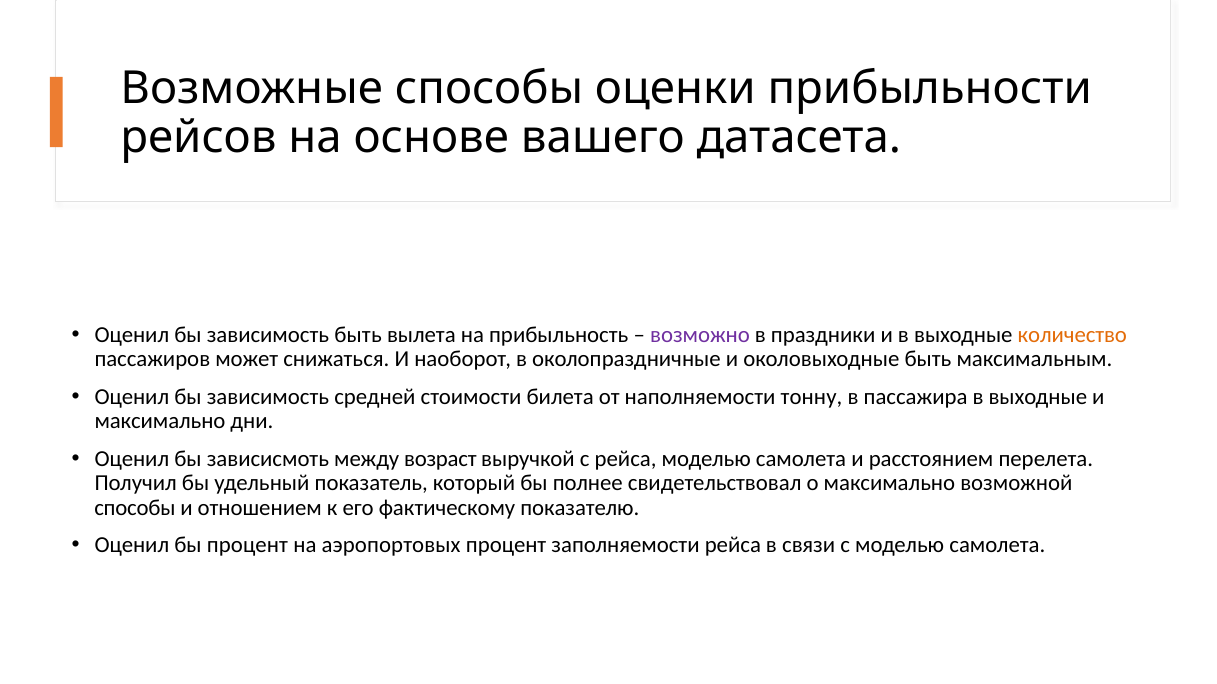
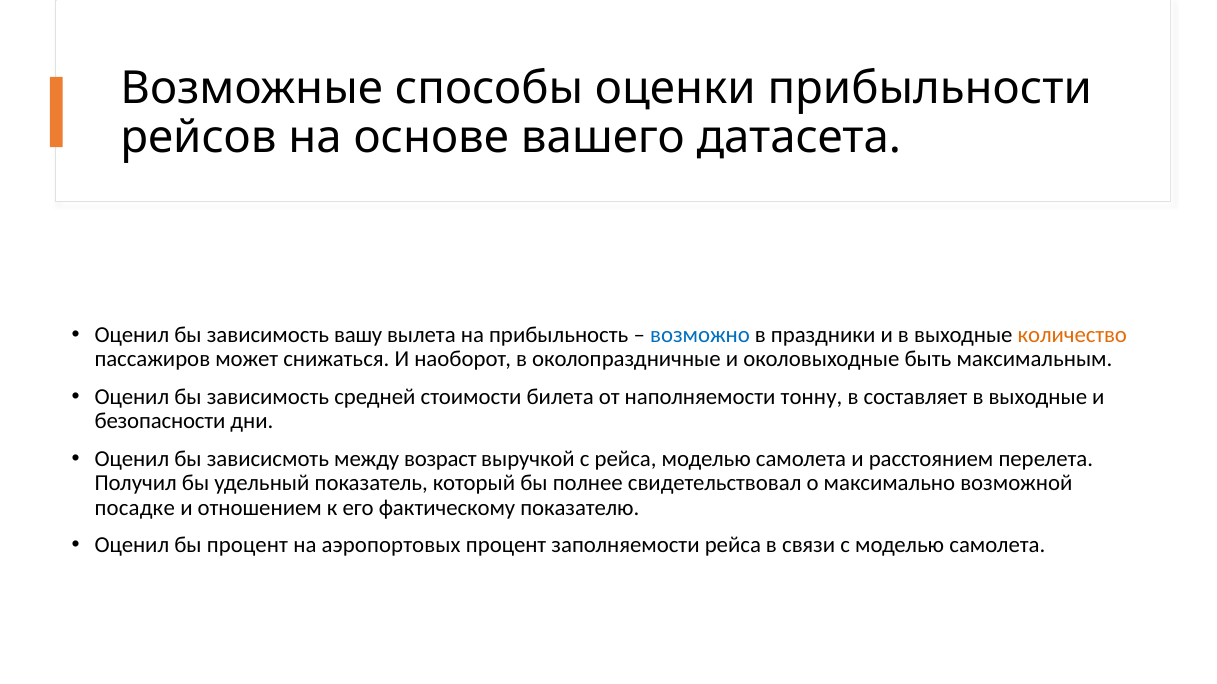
зависимость быть: быть -> вашу
возможно colour: purple -> blue
пассажира: пассажира -> составляет
максимально at (160, 422): максимально -> безопасности
способы at (135, 508): способы -> посадке
